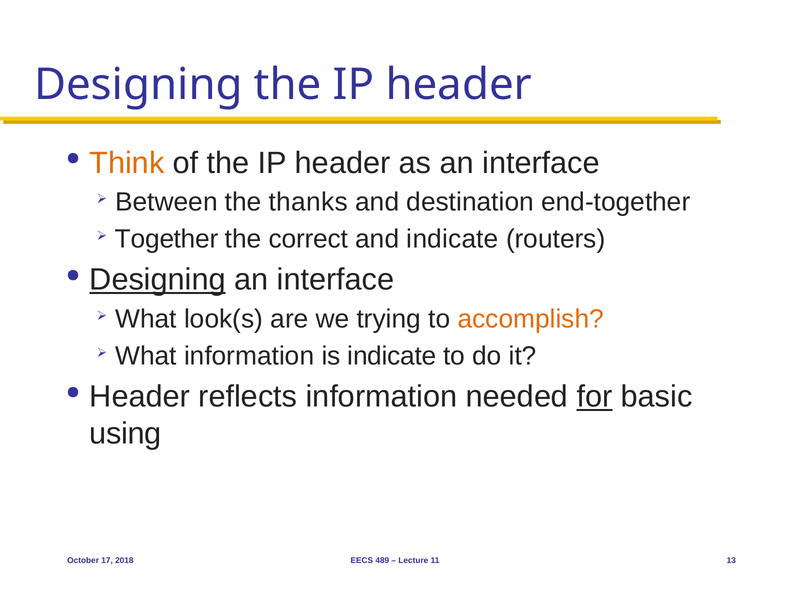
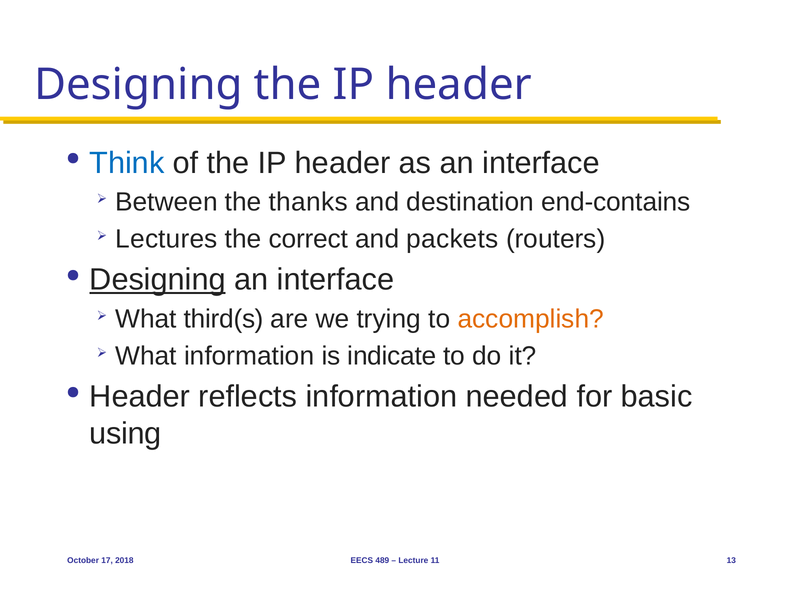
Think colour: orange -> blue
end-together: end-together -> end-contains
Together: Together -> Lectures
and indicate: indicate -> packets
look(s: look(s -> third(s
for underline: present -> none
